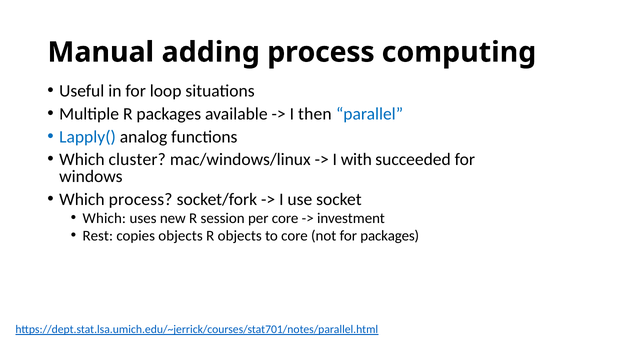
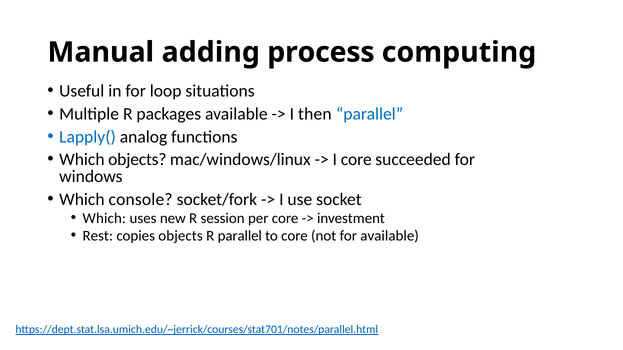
Which cluster: cluster -> objects
I with: with -> core
Which process: process -> console
R objects: objects -> parallel
for packages: packages -> available
